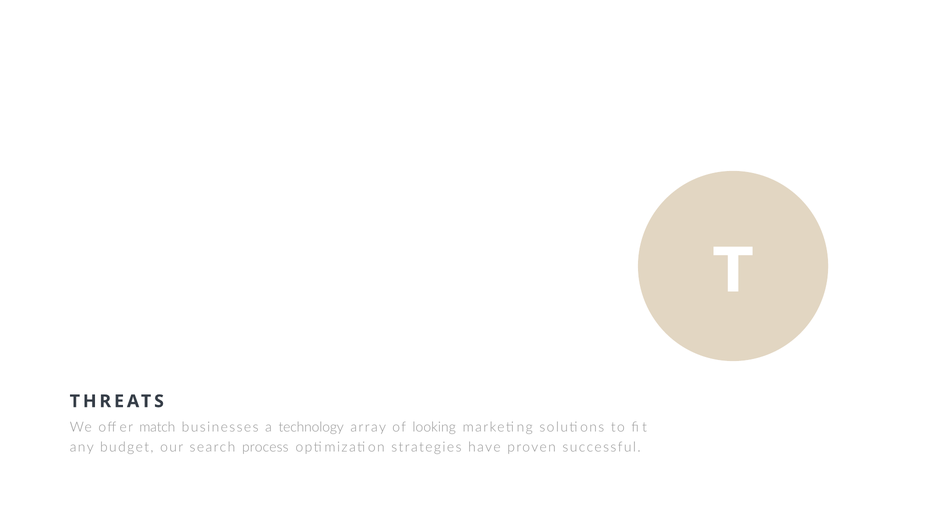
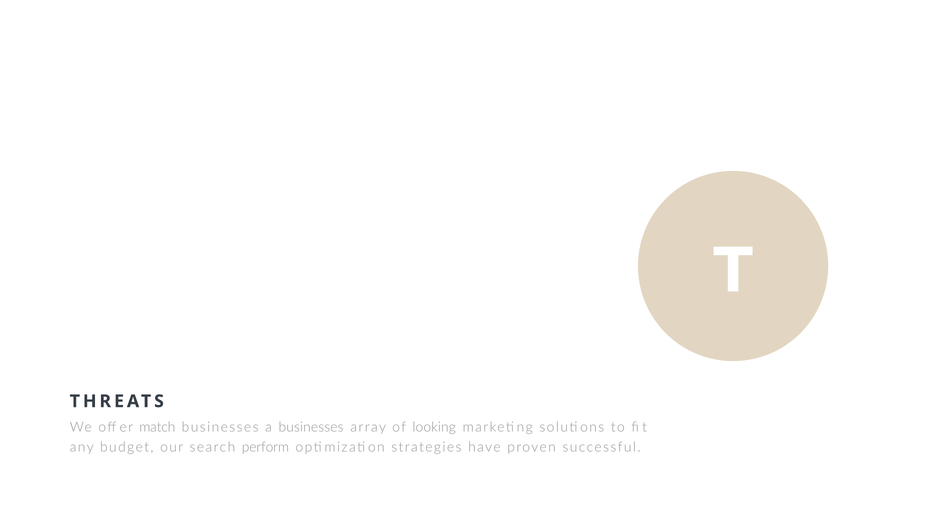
a technology: technology -> businesses
process: process -> perform
